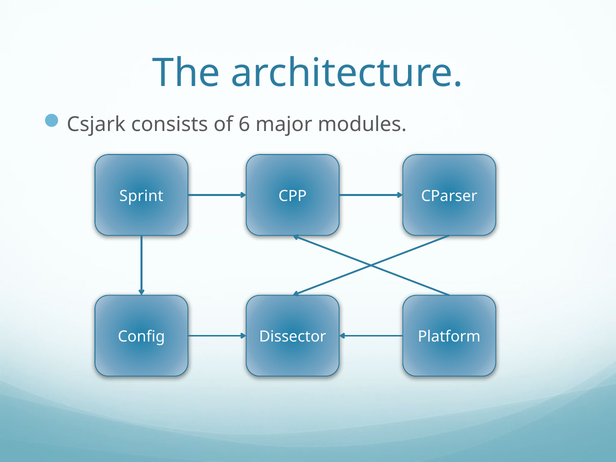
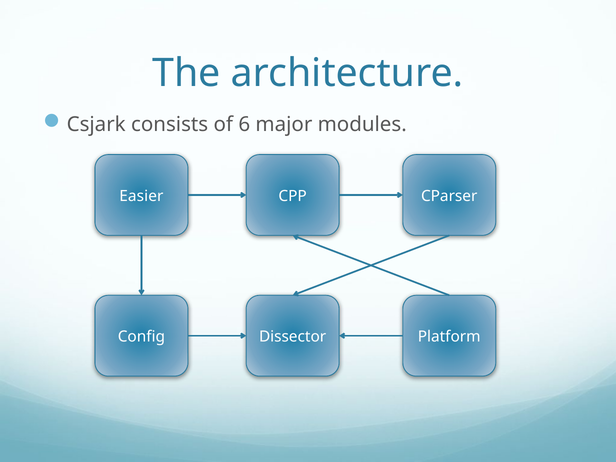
Sprint: Sprint -> Easier
